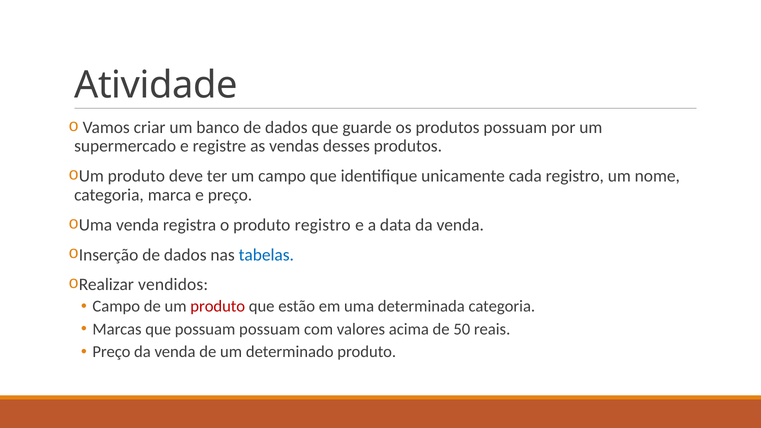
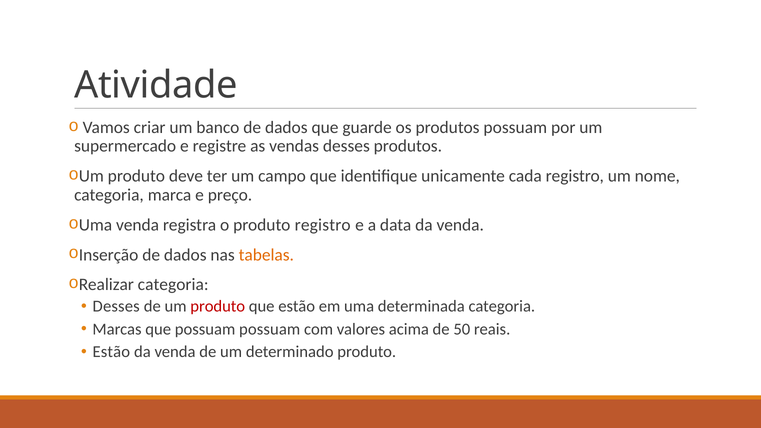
tabelas colour: blue -> orange
vendidos at (173, 285): vendidos -> categoria
Campo at (116, 306): Campo -> Desses
Preço at (111, 352): Preço -> Estão
